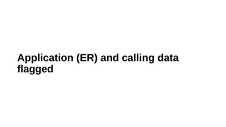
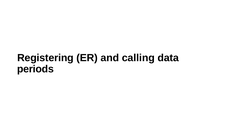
Application: Application -> Registering
flagged: flagged -> periods
